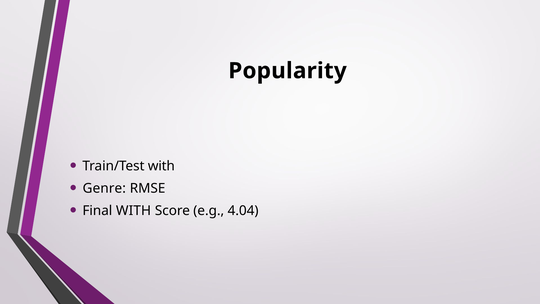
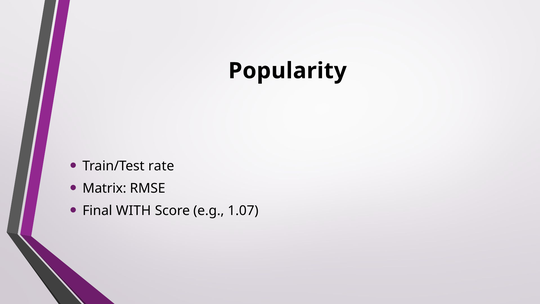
Train/Test with: with -> rate
Genre: Genre -> Matrix
4.04: 4.04 -> 1.07
